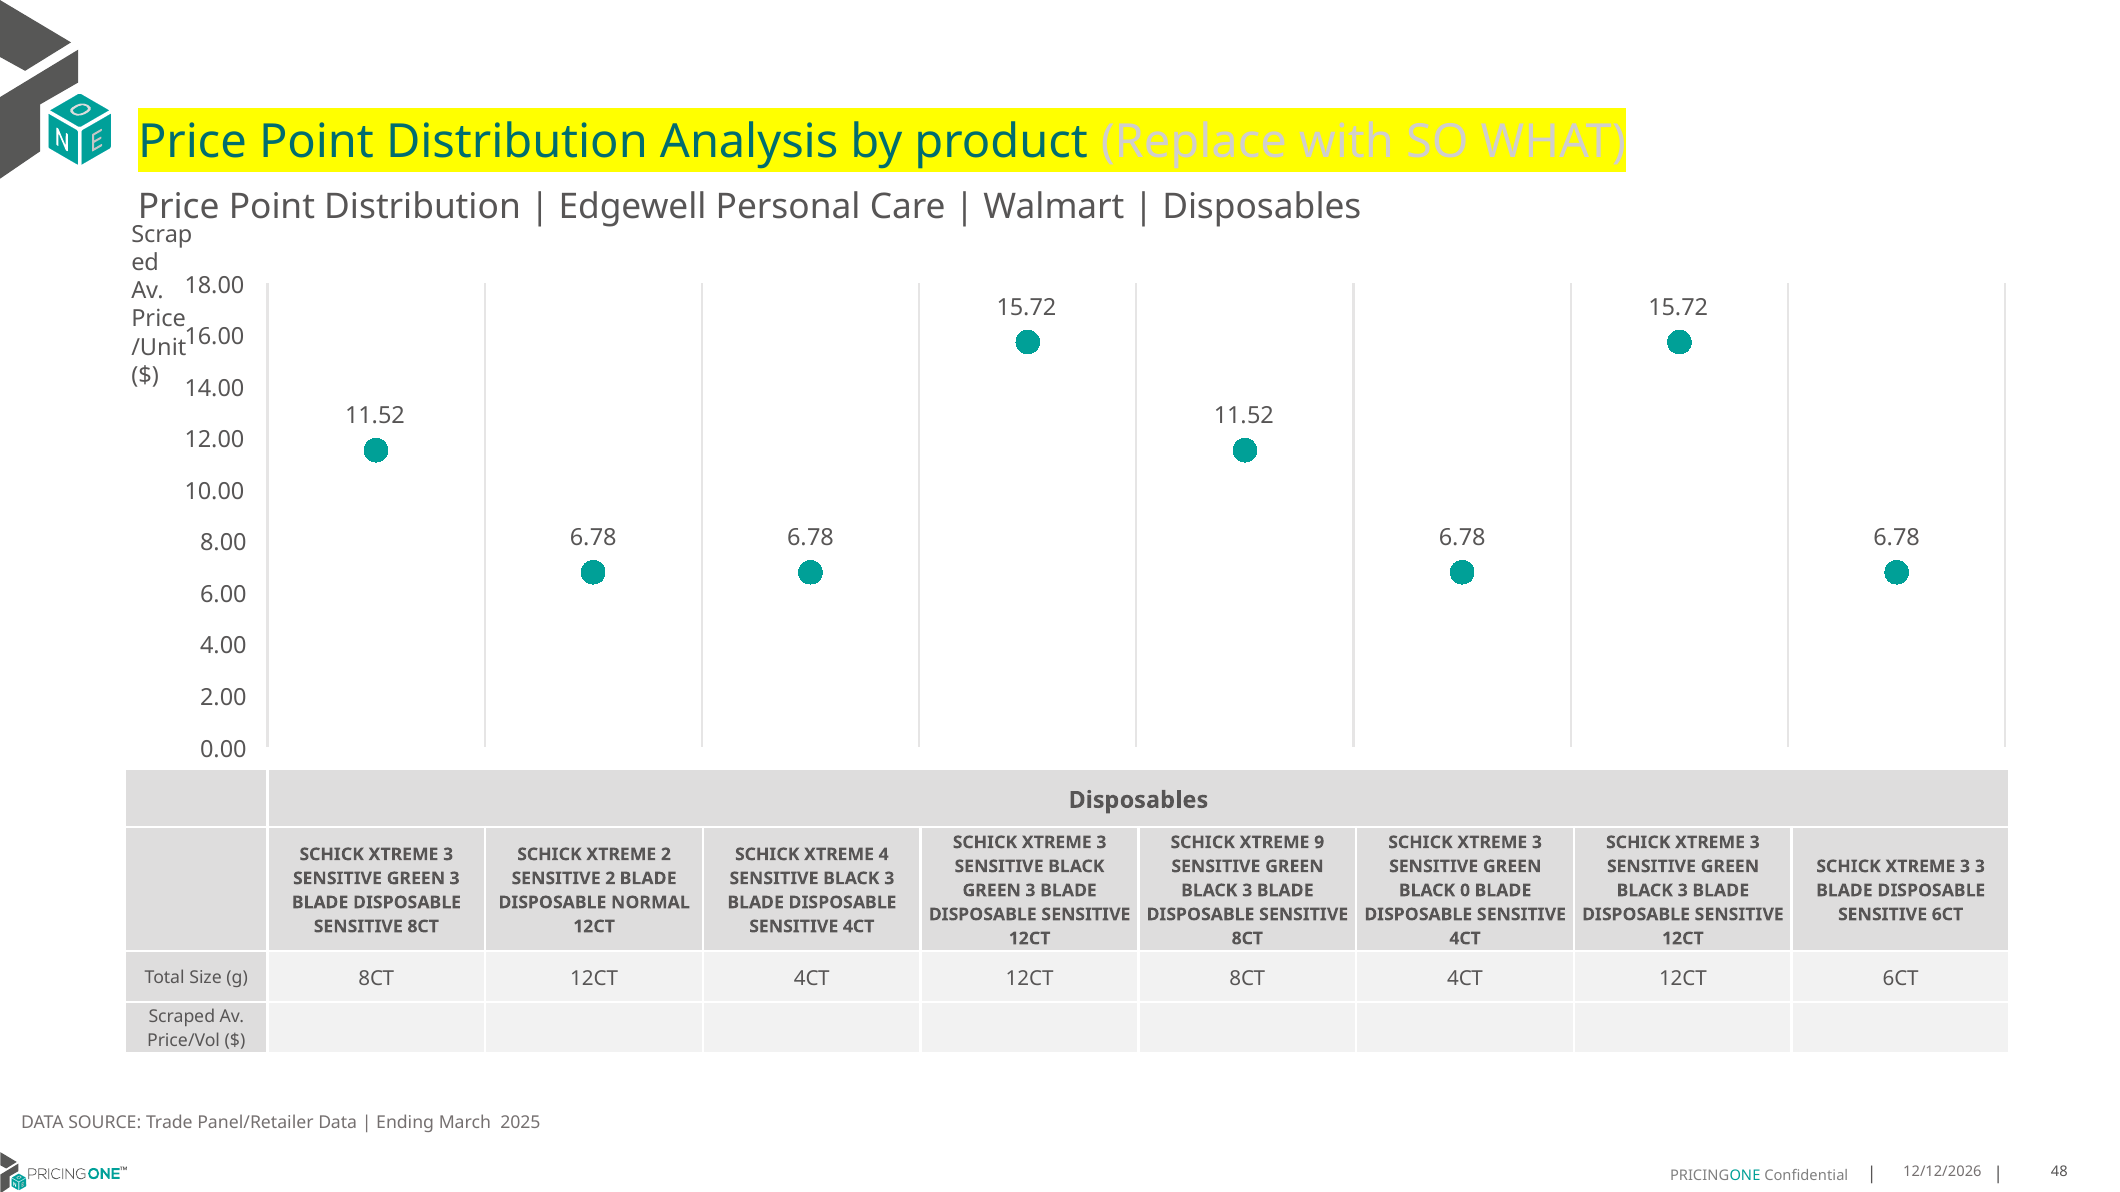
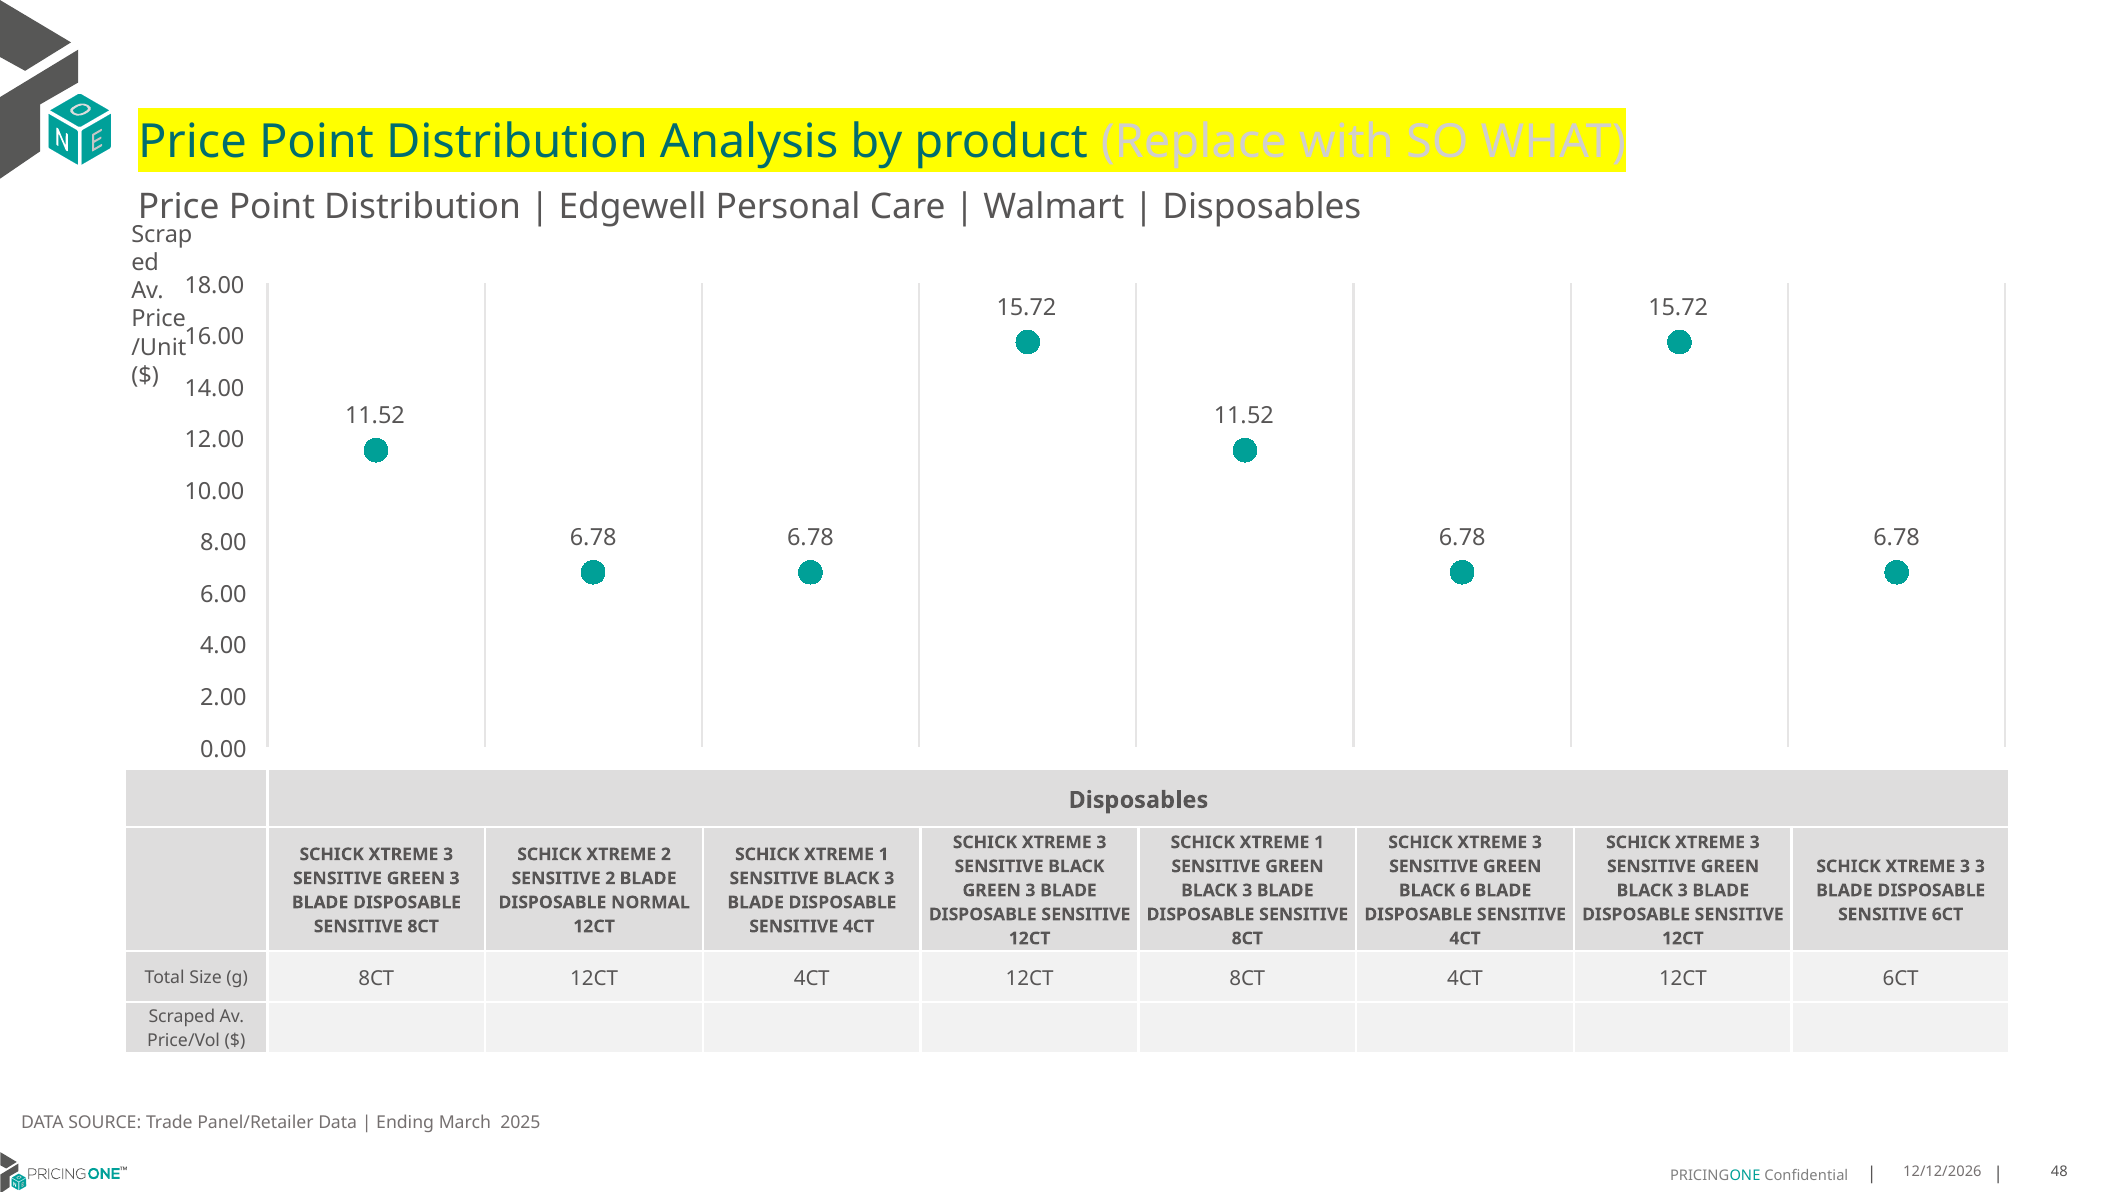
9 at (1319, 843): 9 -> 1
4 at (884, 855): 4 -> 1
0: 0 -> 6
